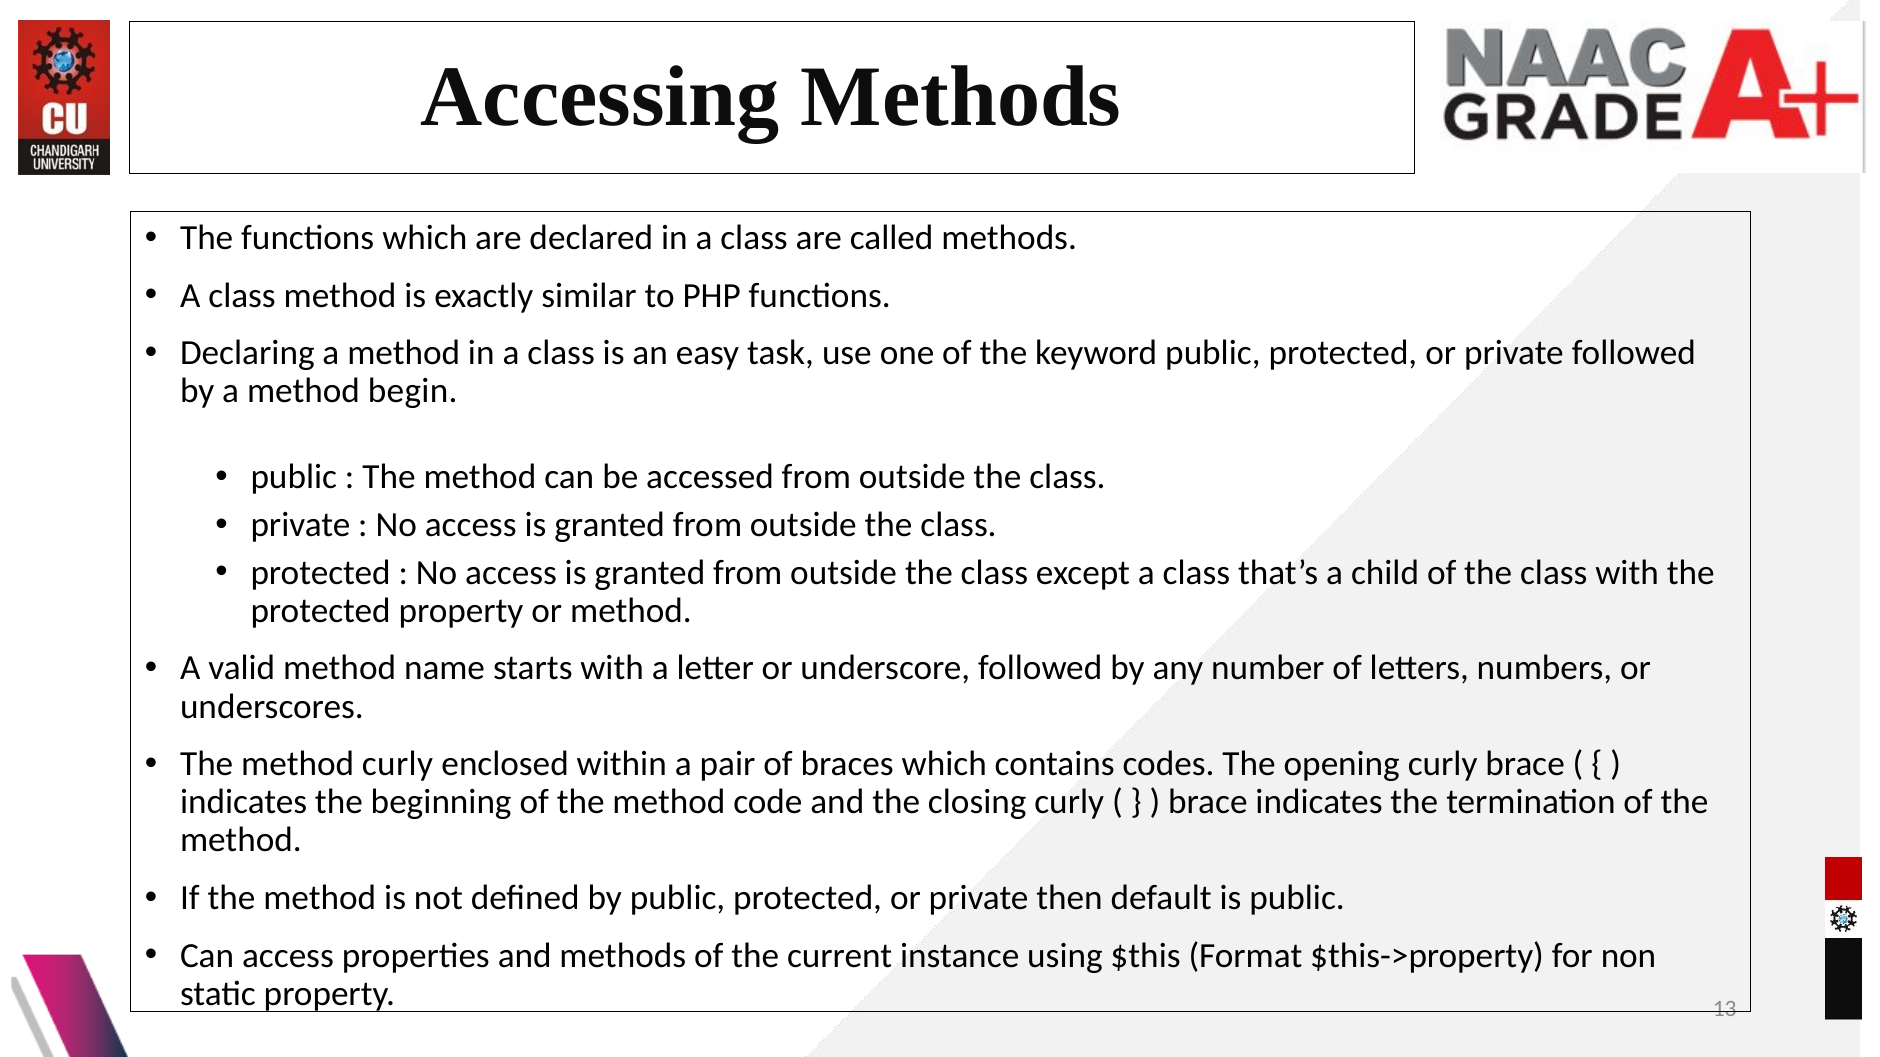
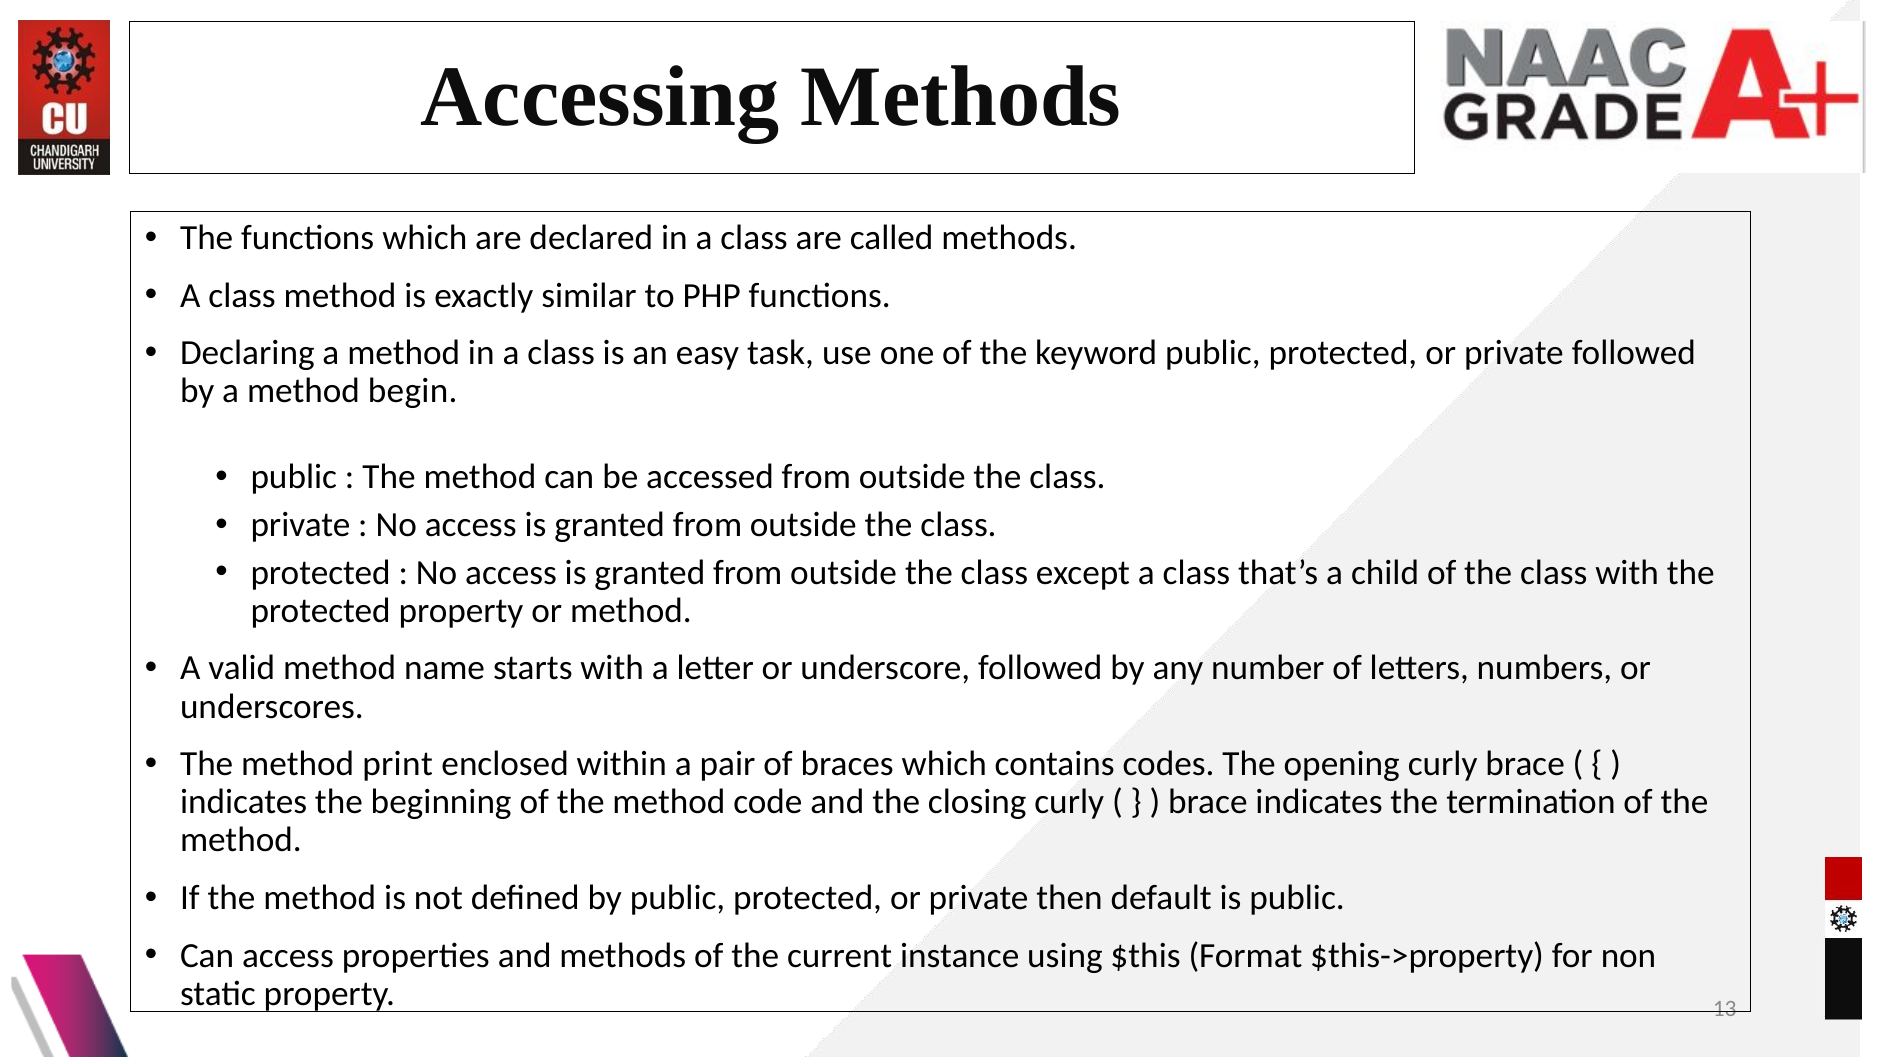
method curly: curly -> print
